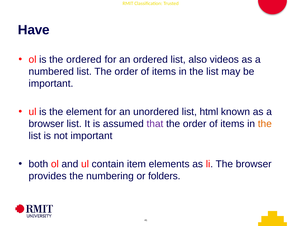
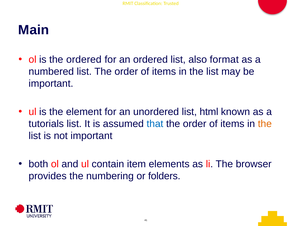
Have: Have -> Main
videos: videos -> format
browser at (46, 124): browser -> tutorials
that colour: purple -> blue
